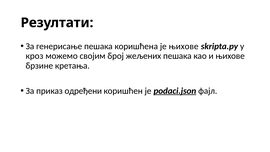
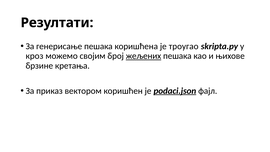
је њихове: њихове -> троугао
жељених underline: none -> present
одређени: одређени -> вектором
